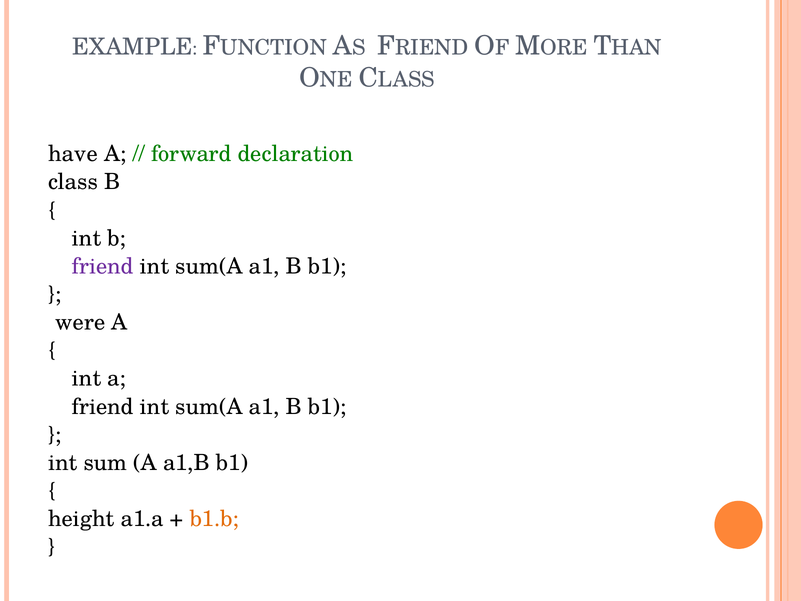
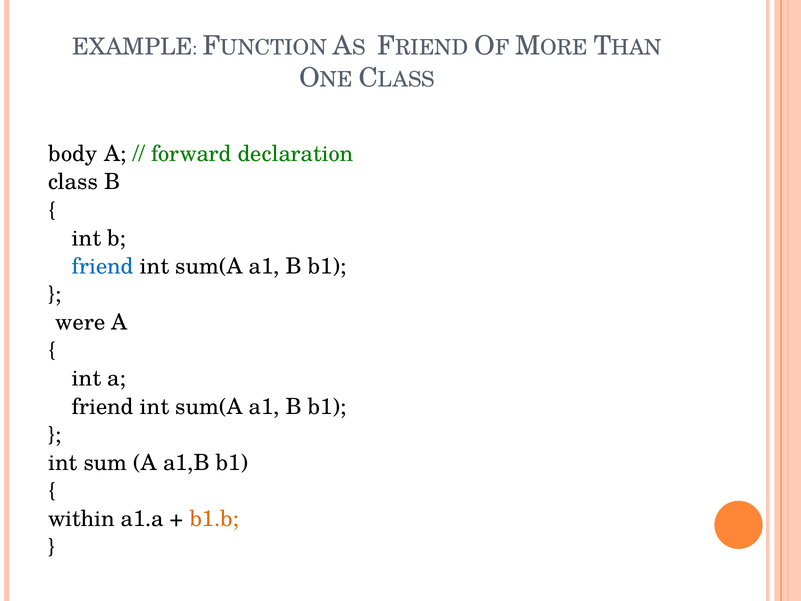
have: have -> body
friend at (103, 266) colour: purple -> blue
height: height -> within
